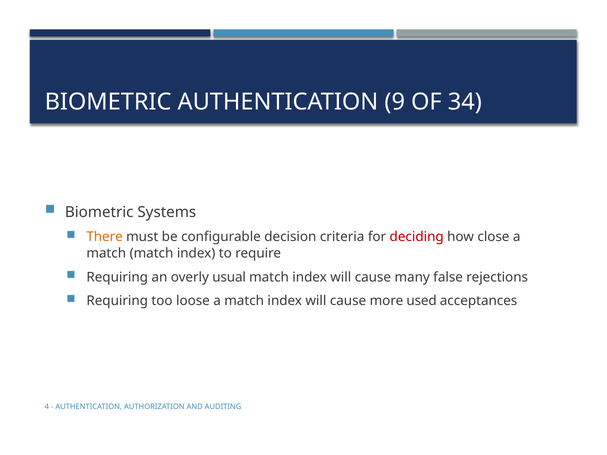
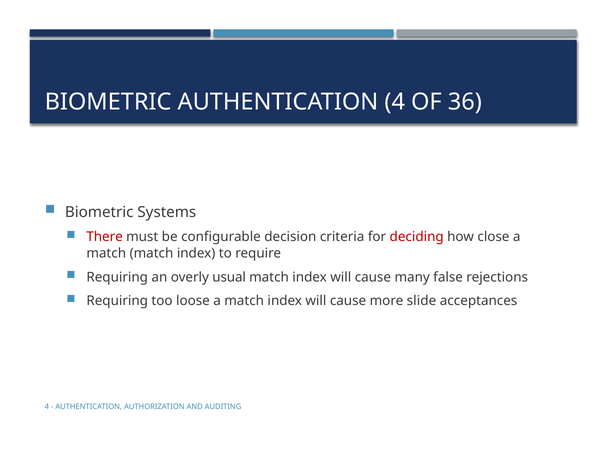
AUTHENTICATION 9: 9 -> 4
34: 34 -> 36
There colour: orange -> red
used: used -> slide
